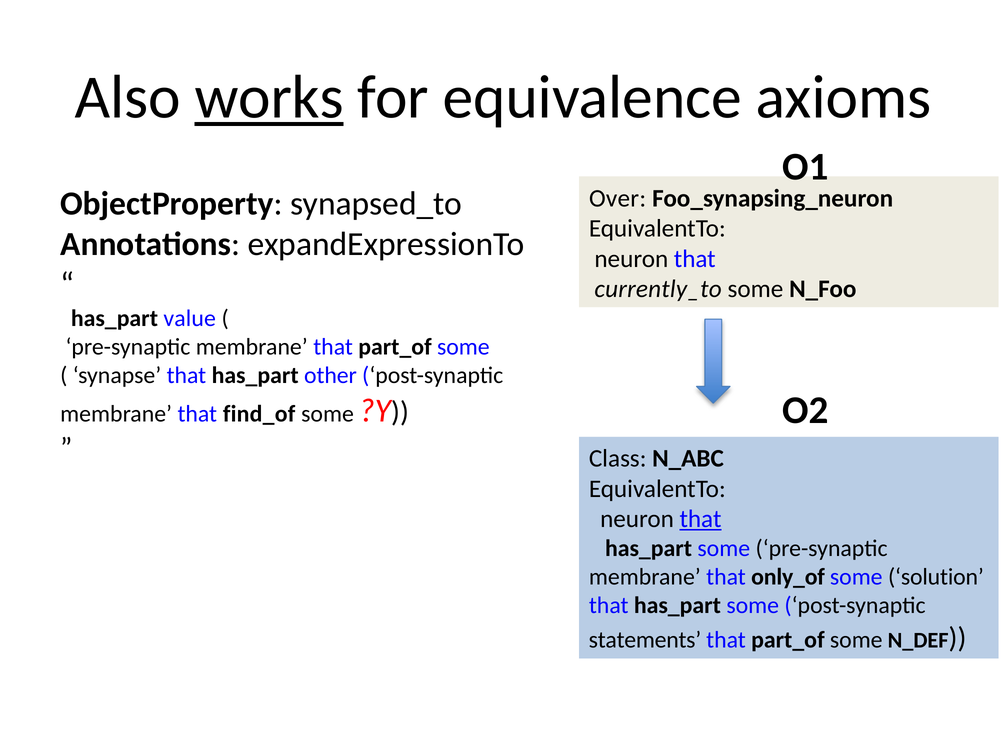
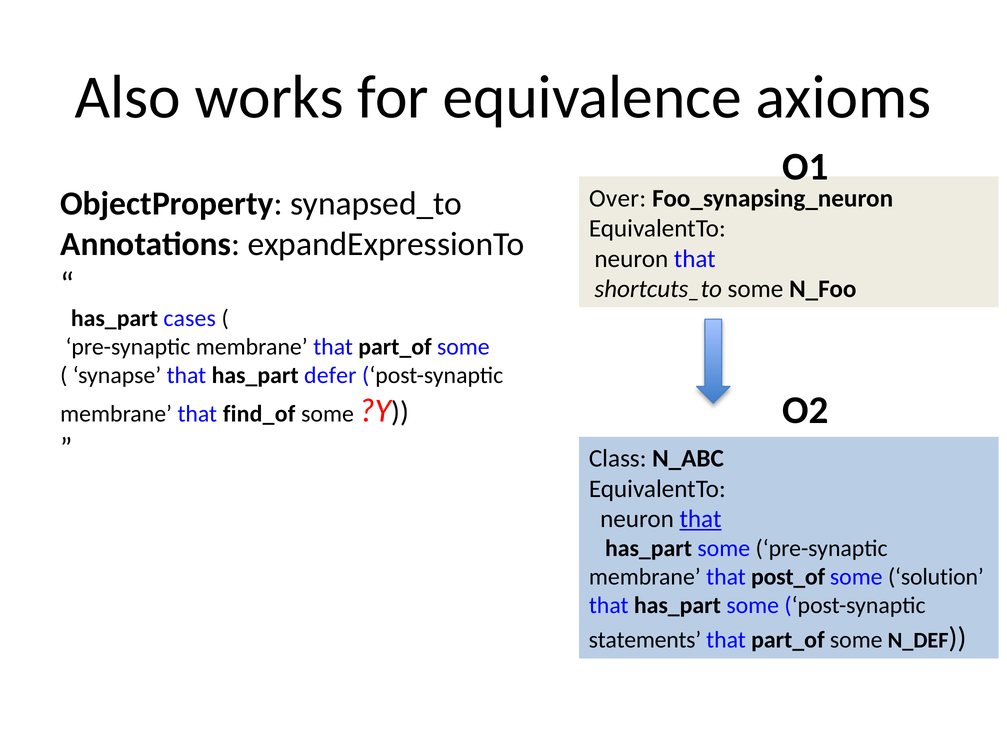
works underline: present -> none
currently_to: currently_to -> shortcuts_to
value: value -> cases
other: other -> defer
only_of: only_of -> post_of
